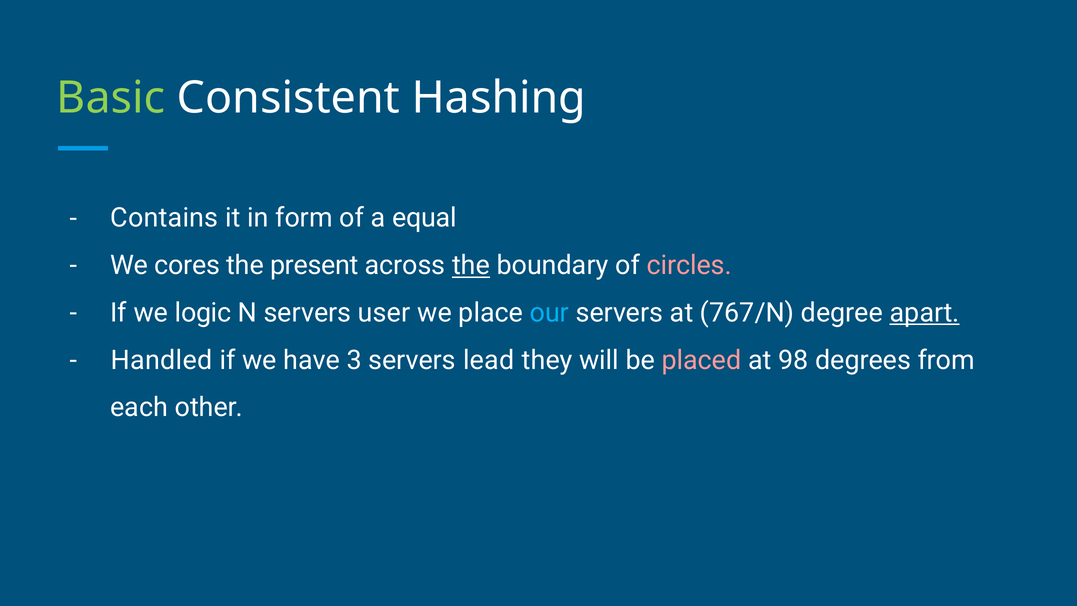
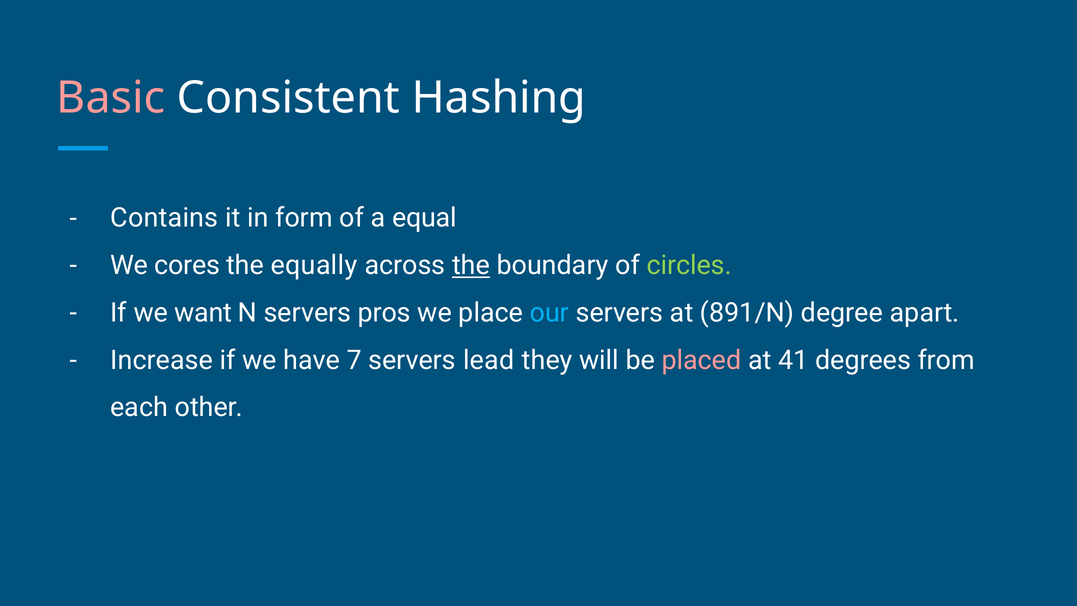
Basic colour: light green -> pink
present: present -> equally
circles colour: pink -> light green
logic: logic -> want
user: user -> pros
767/N: 767/N -> 891/N
apart underline: present -> none
Handled: Handled -> Increase
3: 3 -> 7
98: 98 -> 41
